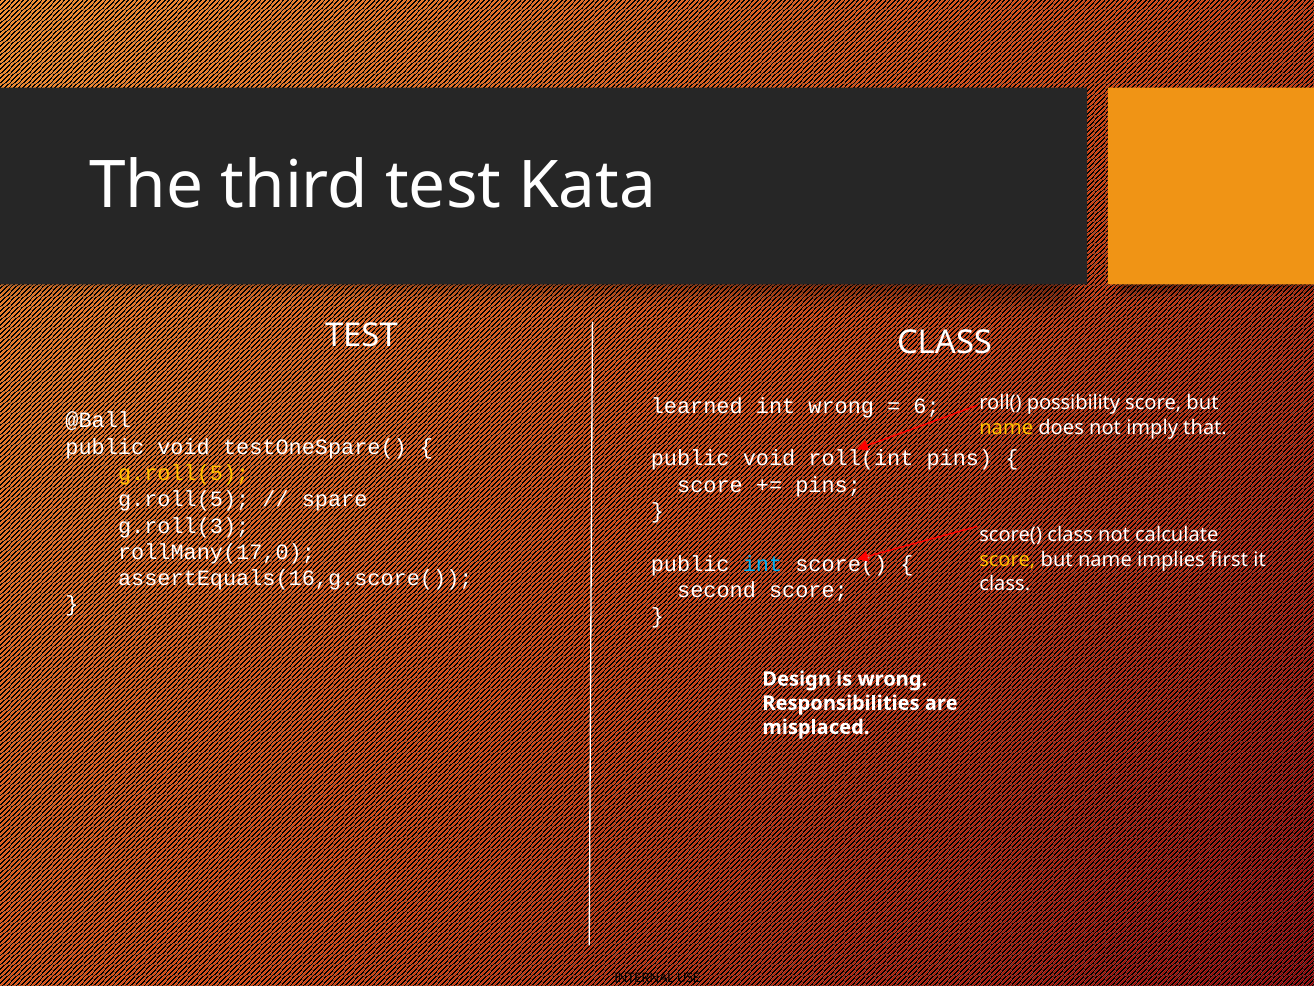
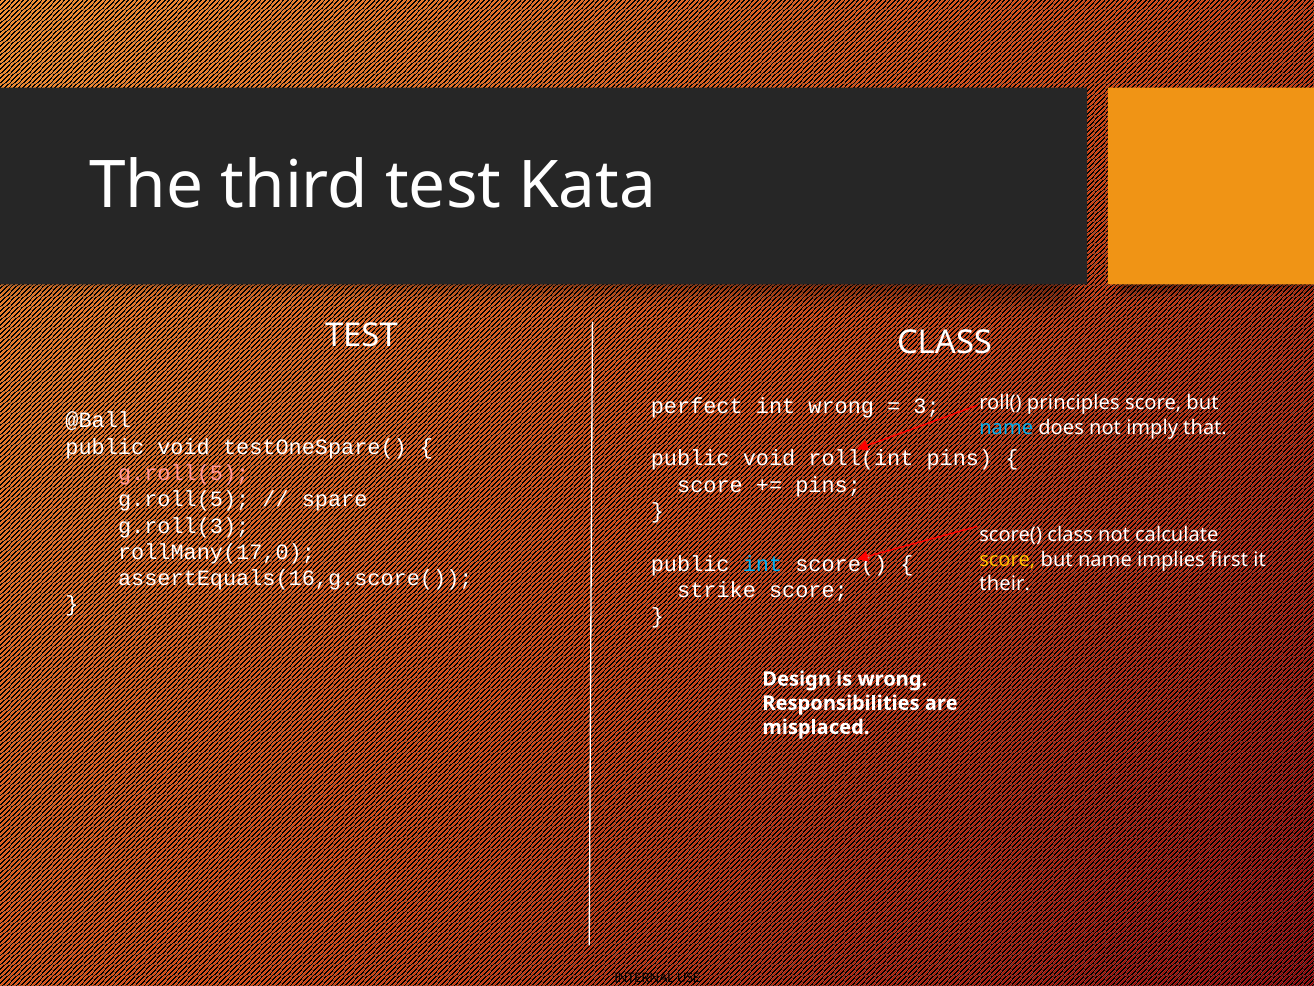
possibility: possibility -> principles
learned: learned -> perfect
6: 6 -> 3
name at (1006, 427) colour: yellow -> light blue
g.roll(5 at (184, 473) colour: yellow -> pink
class at (1005, 583): class -> their
second: second -> strike
